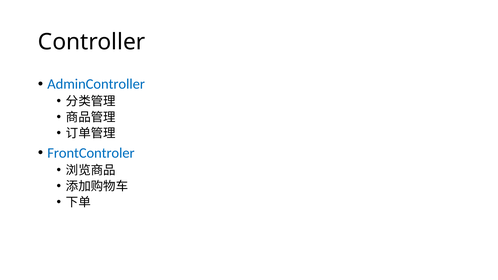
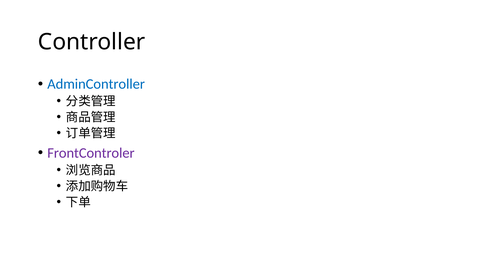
FrontControler colour: blue -> purple
